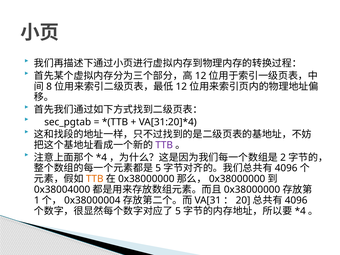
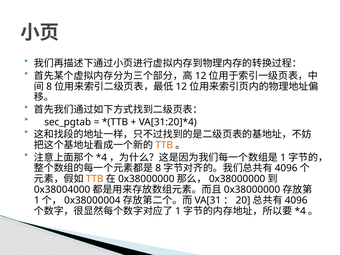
TTB at (164, 145) colour: purple -> orange
2 at (283, 158): 2 -> 1
5 at (158, 168): 5 -> 8
5 at (178, 211): 5 -> 1
